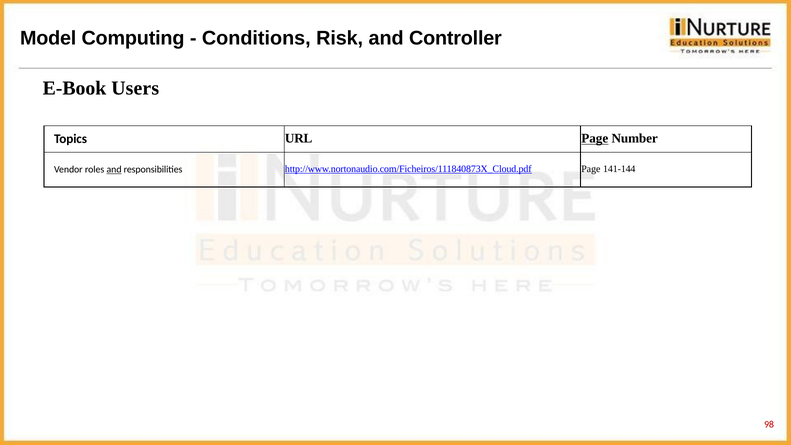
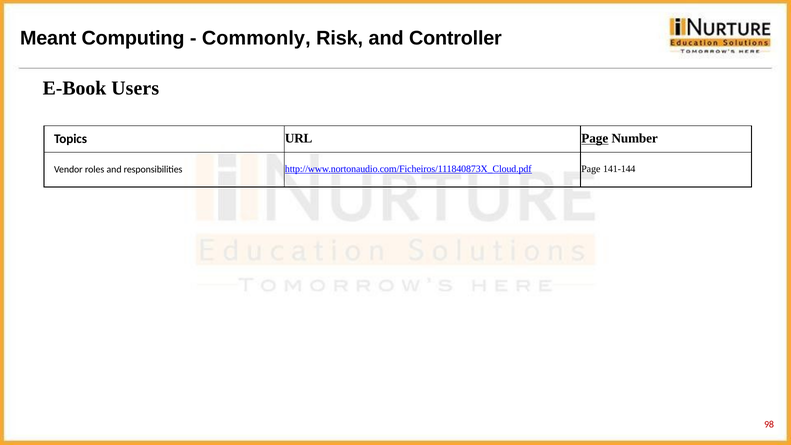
Model: Model -> Meant
Conditions: Conditions -> Commonly
and at (114, 170) underline: present -> none
